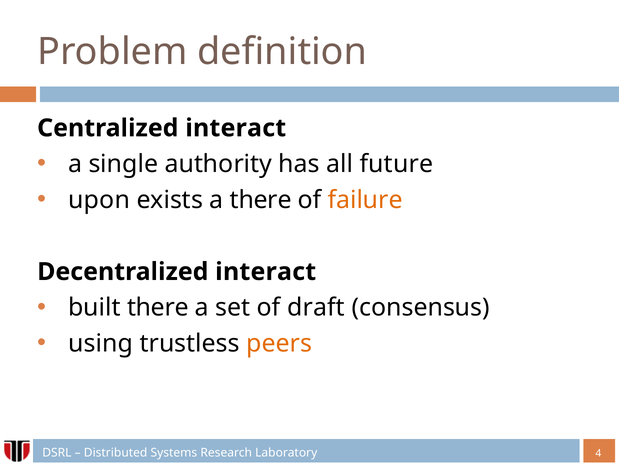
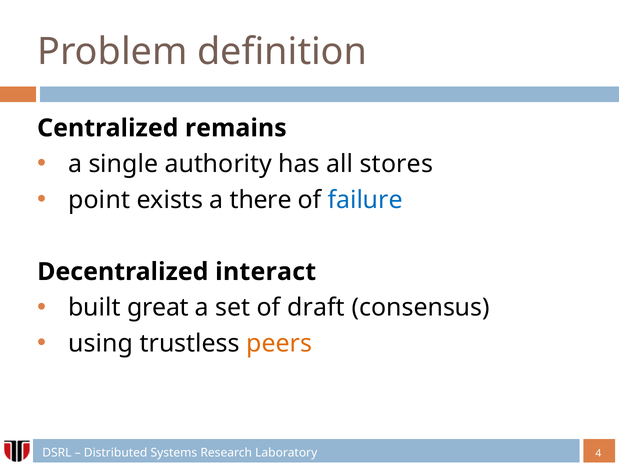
Centralized interact: interact -> remains
future: future -> stores
upon: upon -> point
failure colour: orange -> blue
built there: there -> great
